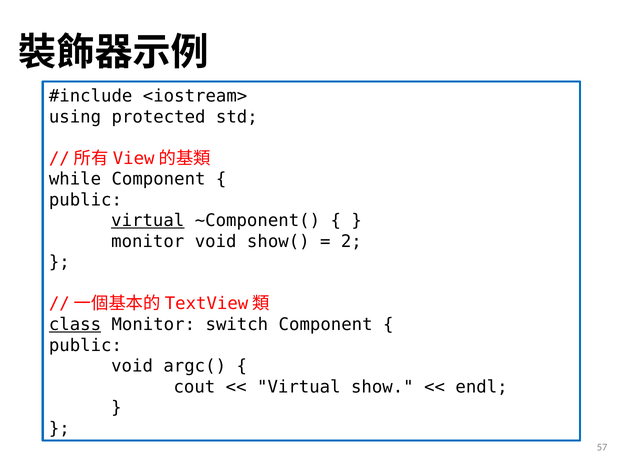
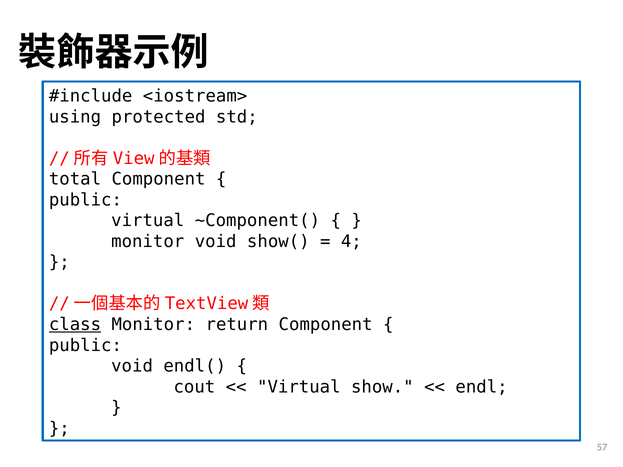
while: while -> total
virtual at (148, 221) underline: present -> none
2: 2 -> 4
switch: switch -> return
argc(: argc( -> endl(
